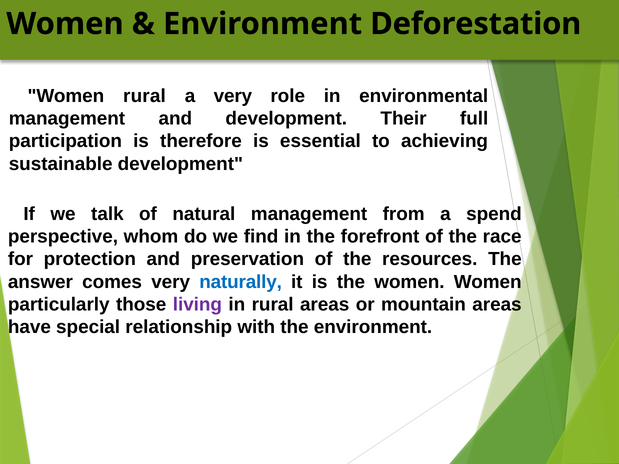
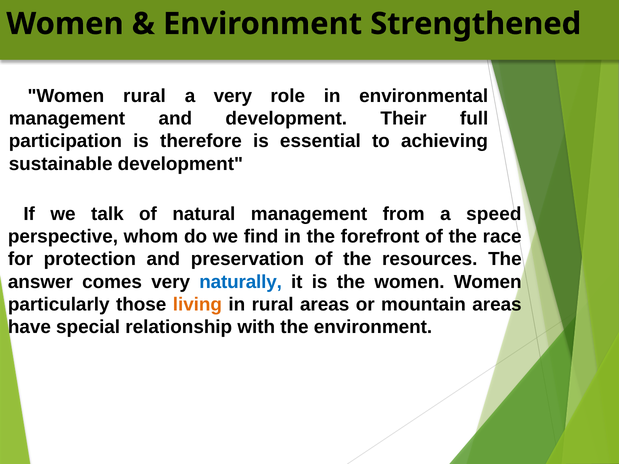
Deforestation: Deforestation -> Strengthened
spend: spend -> speed
living colour: purple -> orange
